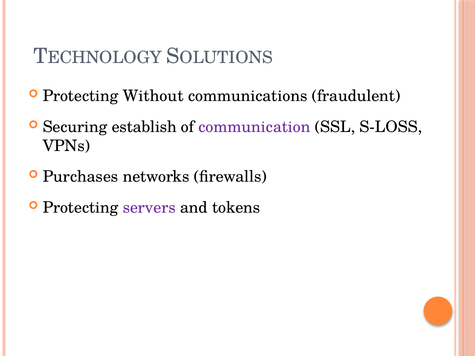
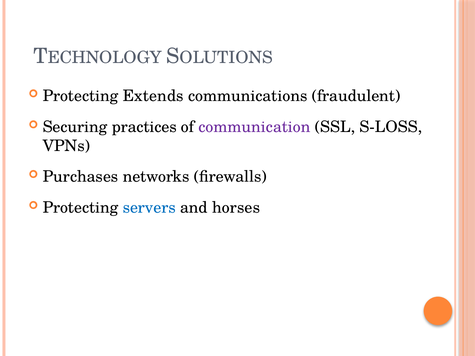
Without: Without -> Extends
establish: establish -> practices
servers colour: purple -> blue
tokens: tokens -> horses
